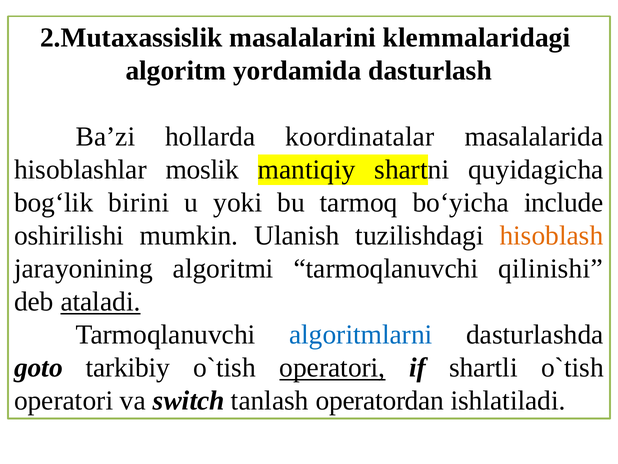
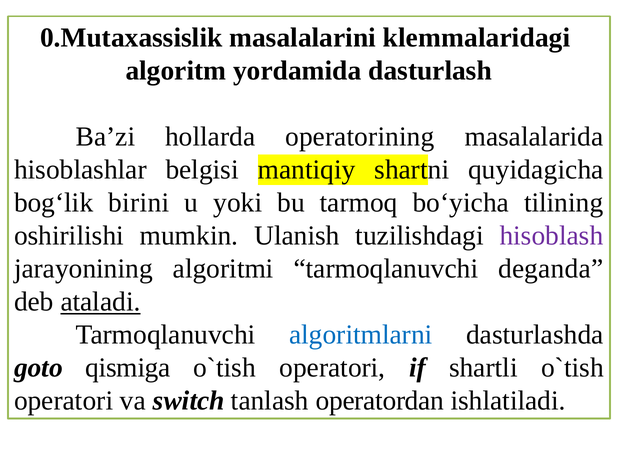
2.Mutaxassislik: 2.Mutaxassislik -> 0.Mutaxassislik
koordinatalar: koordinatalar -> operatorining
moslik: moslik -> belgisi
include: include -> tilining
hisoblash colour: orange -> purple
qilinishi: qilinishi -> deganda
tarkibiy: tarkibiy -> qismiga
operatori at (332, 367) underline: present -> none
